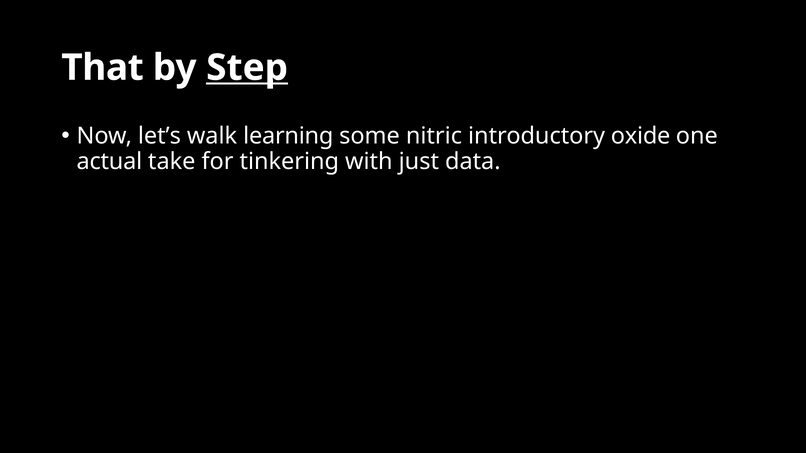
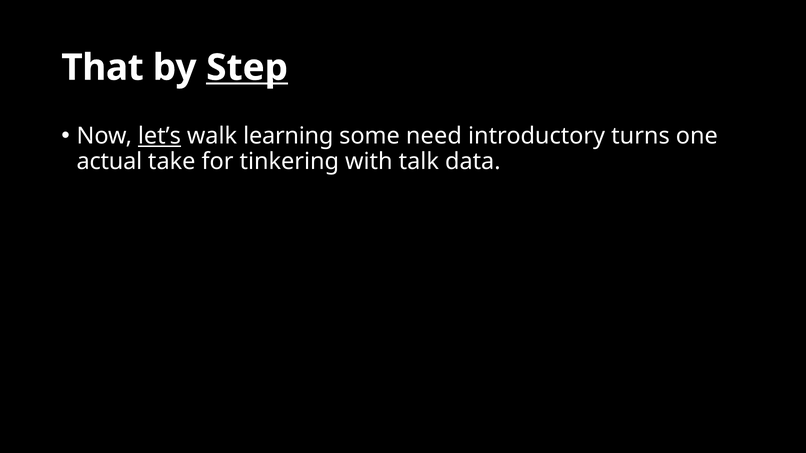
let’s underline: none -> present
nitric: nitric -> need
oxide: oxide -> turns
just: just -> talk
